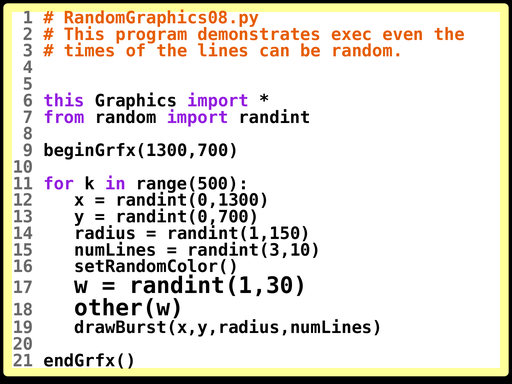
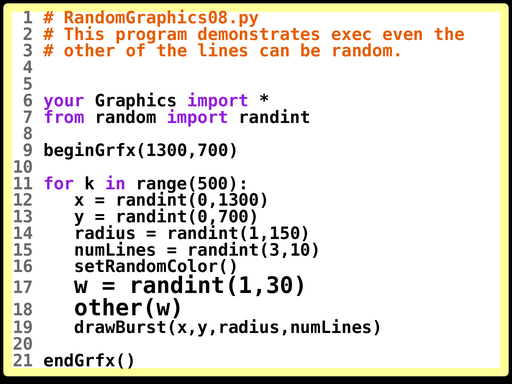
times: times -> other
6 this: this -> your
